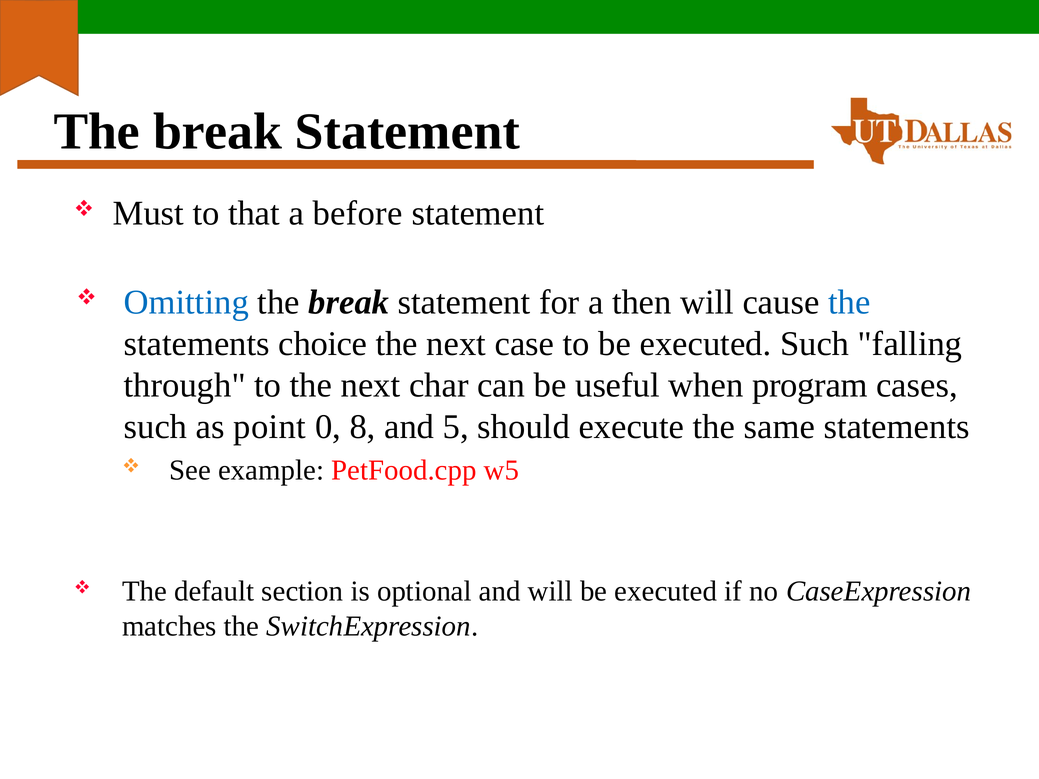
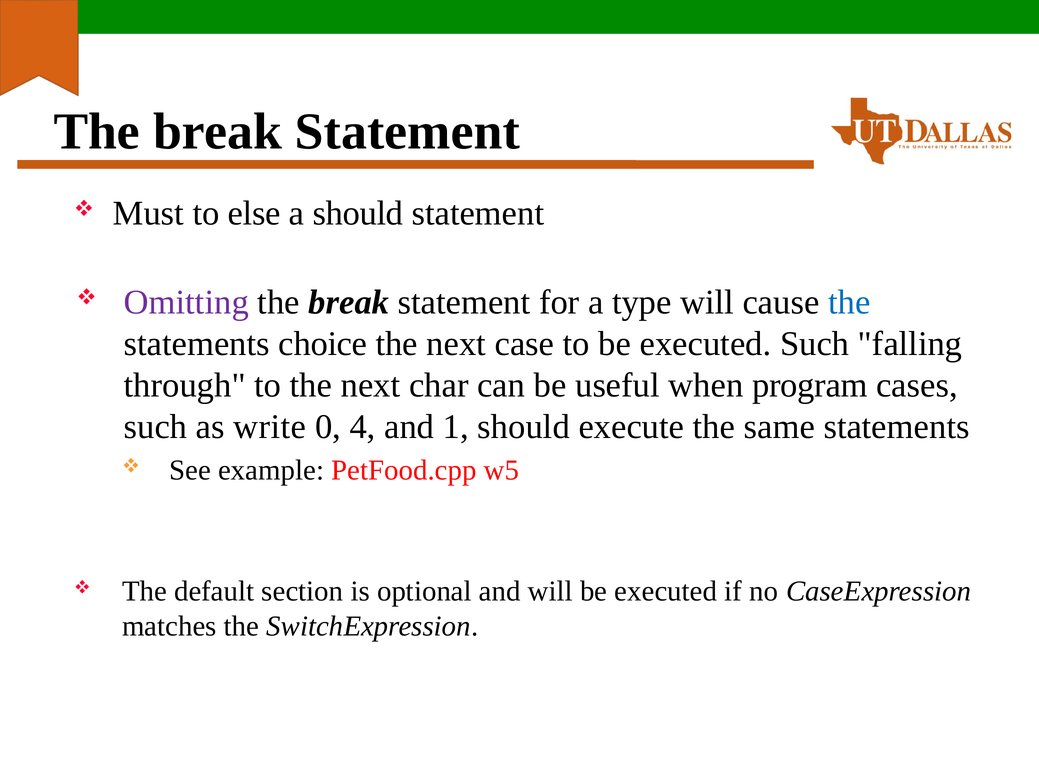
that: that -> else
a before: before -> should
Omitting colour: blue -> purple
then: then -> type
point: point -> write
8: 8 -> 4
5: 5 -> 1
